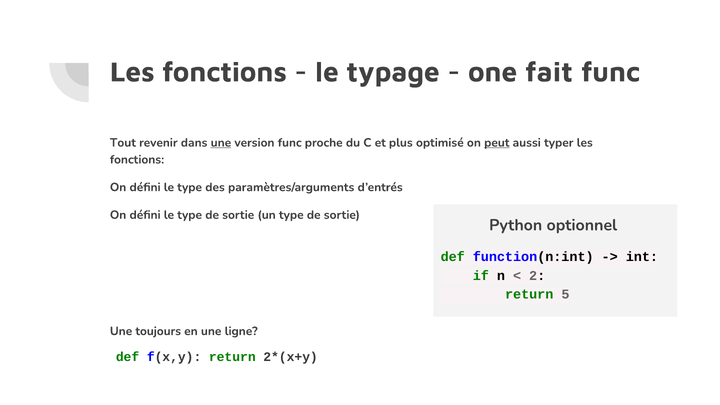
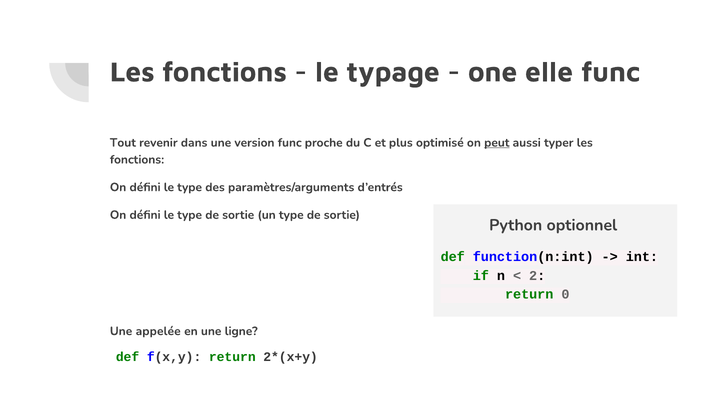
fait: fait -> elle
une at (221, 143) underline: present -> none
5: 5 -> 0
toujours: toujours -> appelée
